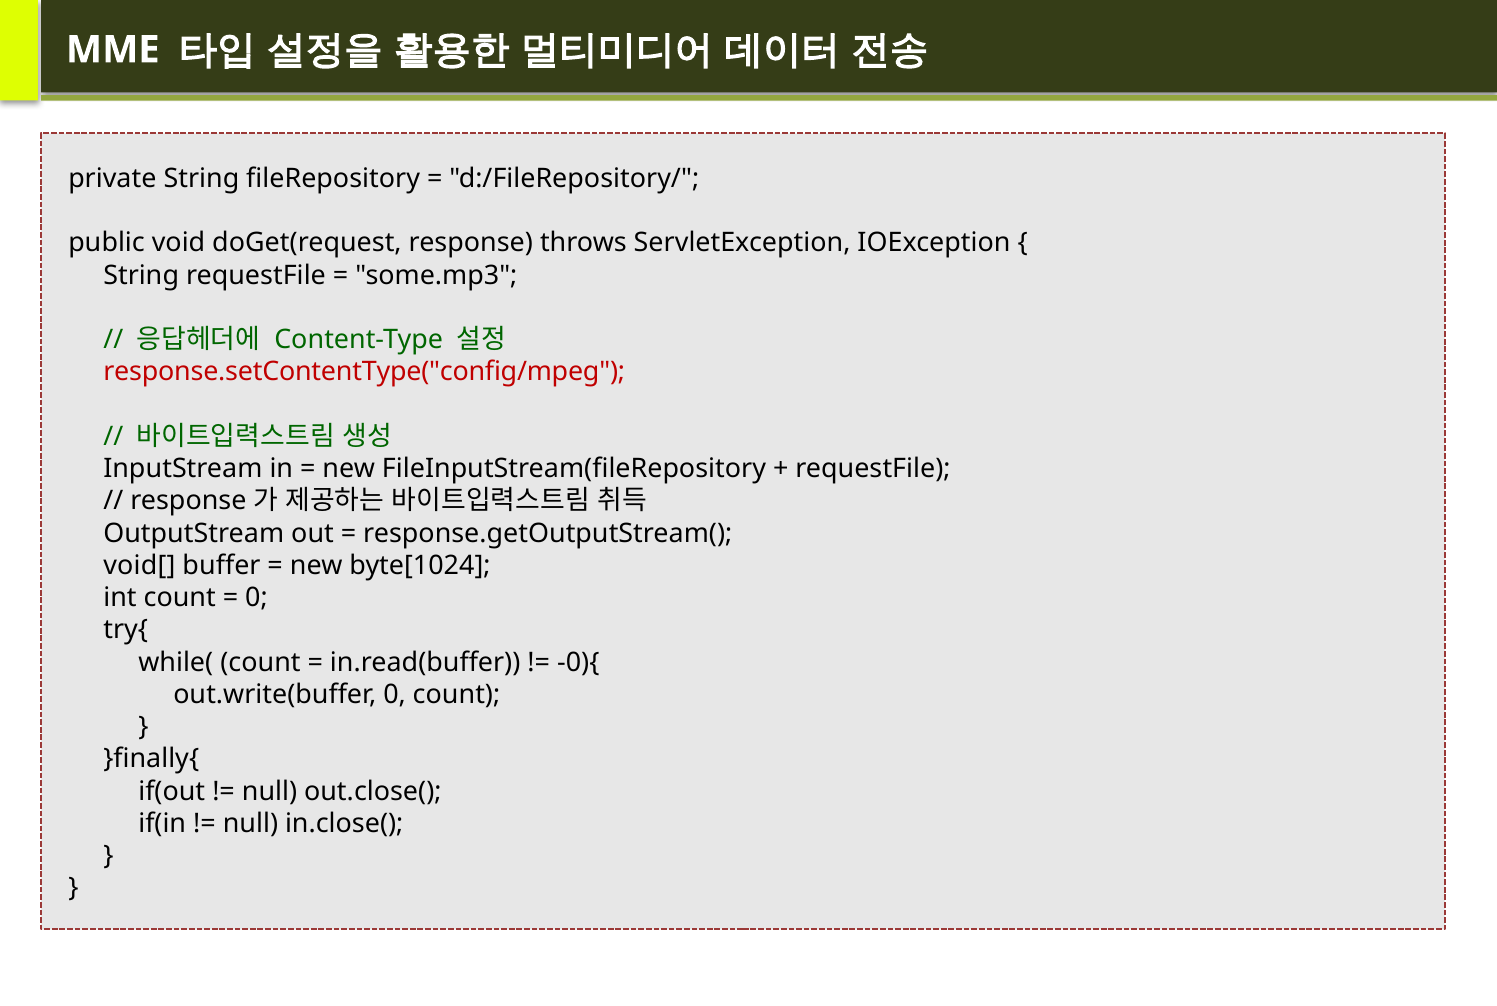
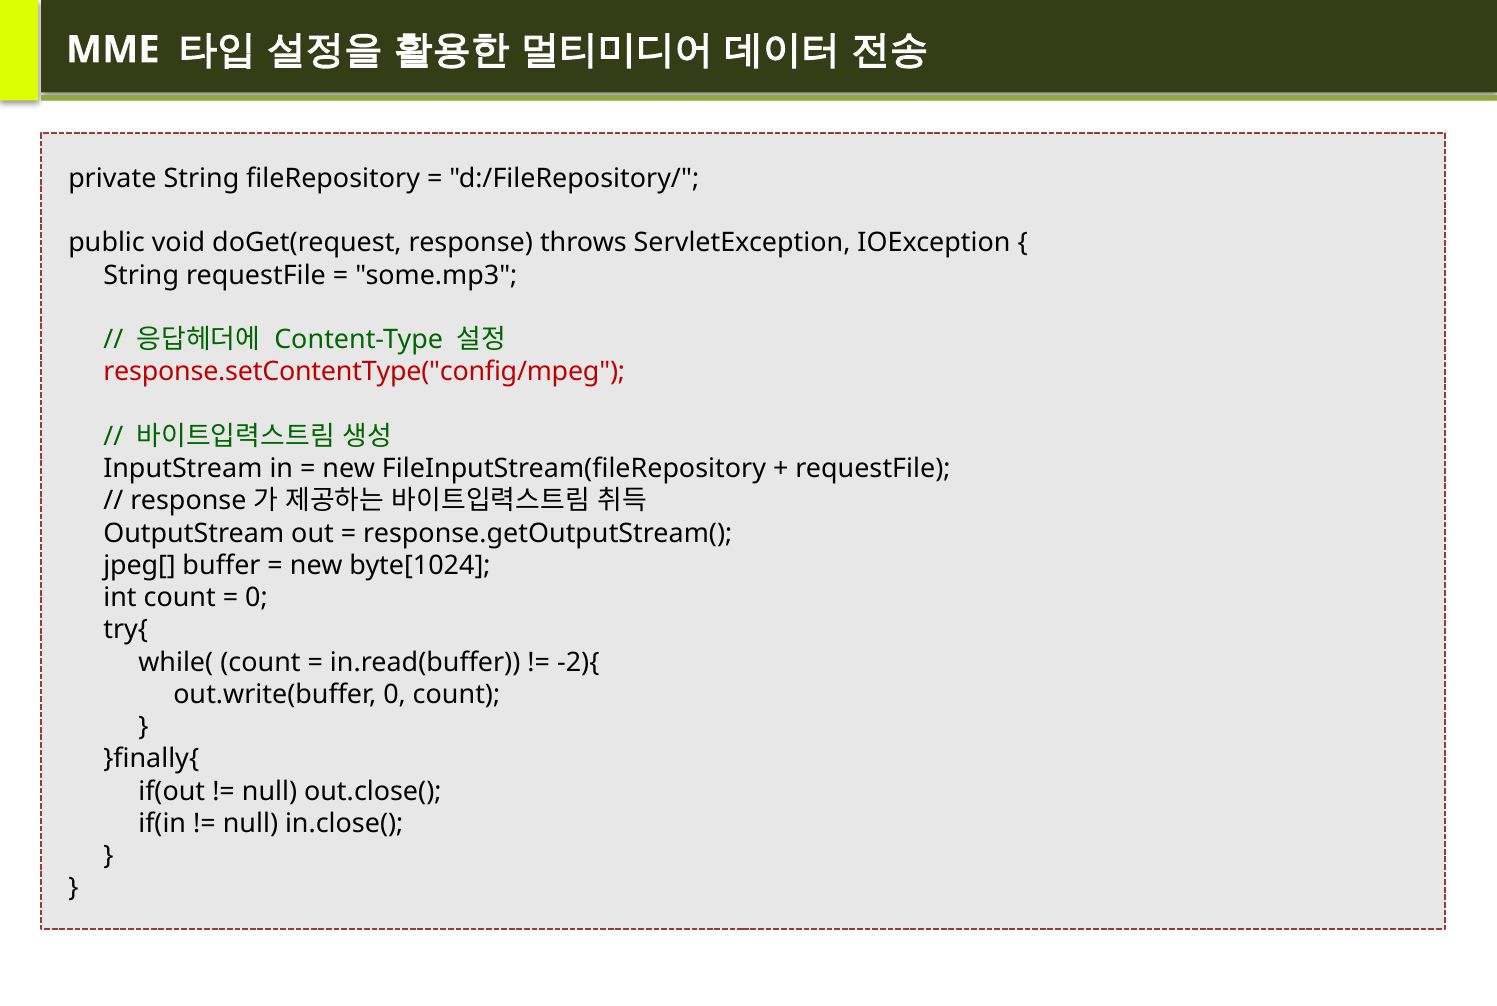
void[: void[ -> jpeg[
-0){: -0){ -> -2){
